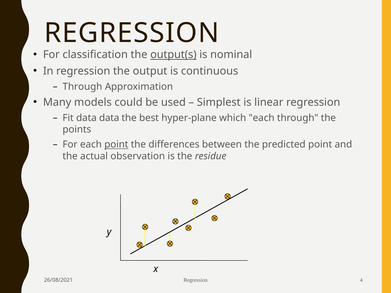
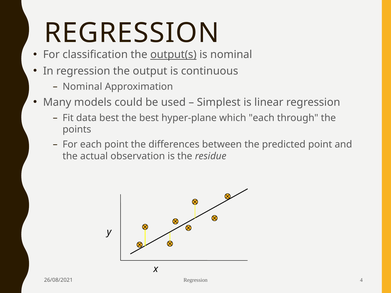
Through at (82, 87): Through -> Nominal
data data: data -> best
point at (116, 145) underline: present -> none
